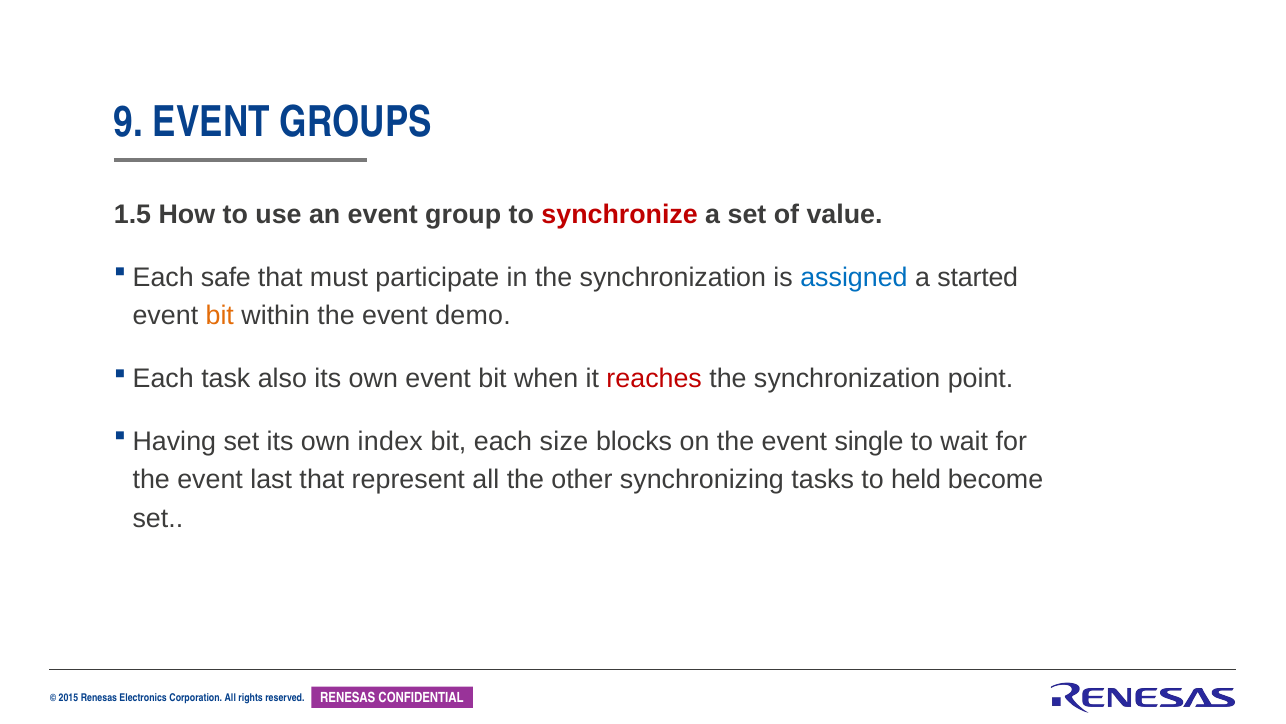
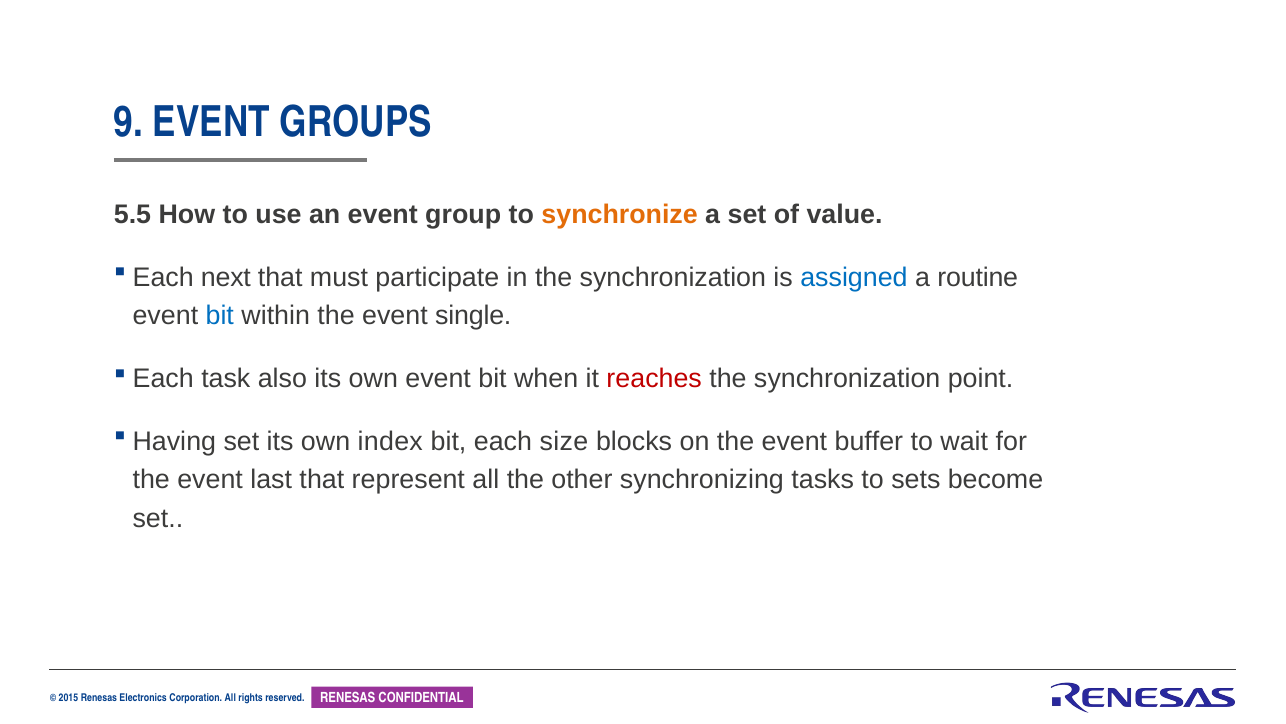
1.5: 1.5 -> 5.5
synchronize colour: red -> orange
safe: safe -> next
started: started -> routine
bit at (220, 316) colour: orange -> blue
demo: demo -> single
single: single -> buffer
held: held -> sets
